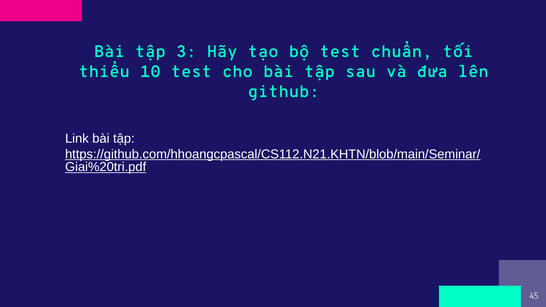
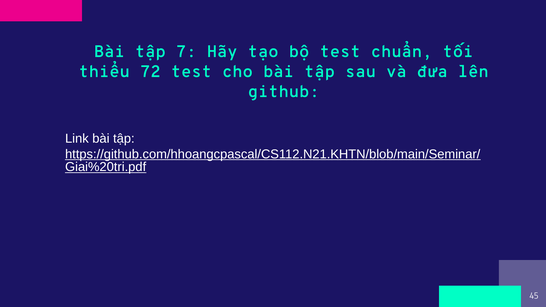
3: 3 -> 7
10: 10 -> 72
